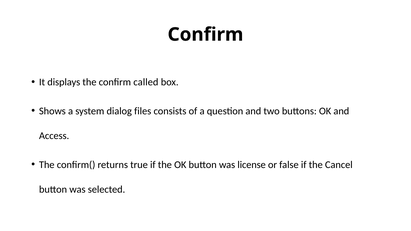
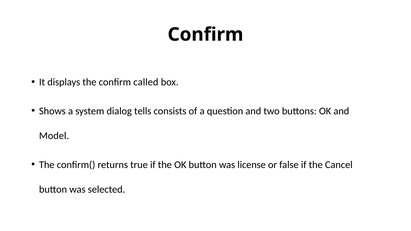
files: files -> tells
Access: Access -> Model
